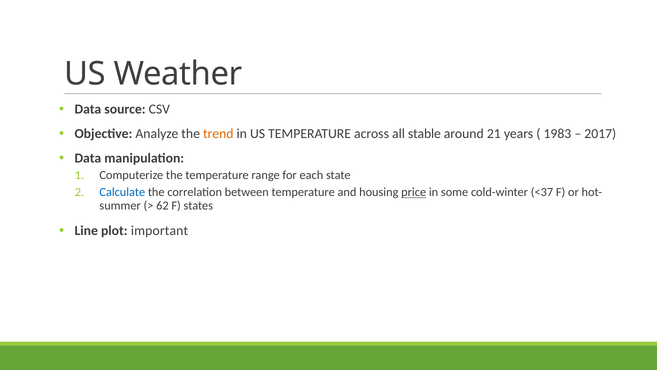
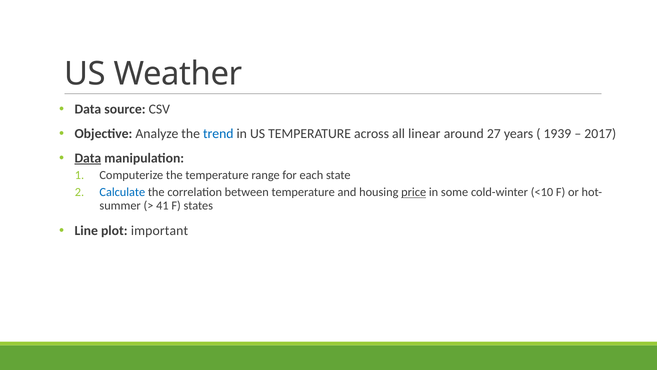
trend colour: orange -> blue
stable: stable -> linear
21: 21 -> 27
1983: 1983 -> 1939
Data at (88, 158) underline: none -> present
<37: <37 -> <10
62: 62 -> 41
